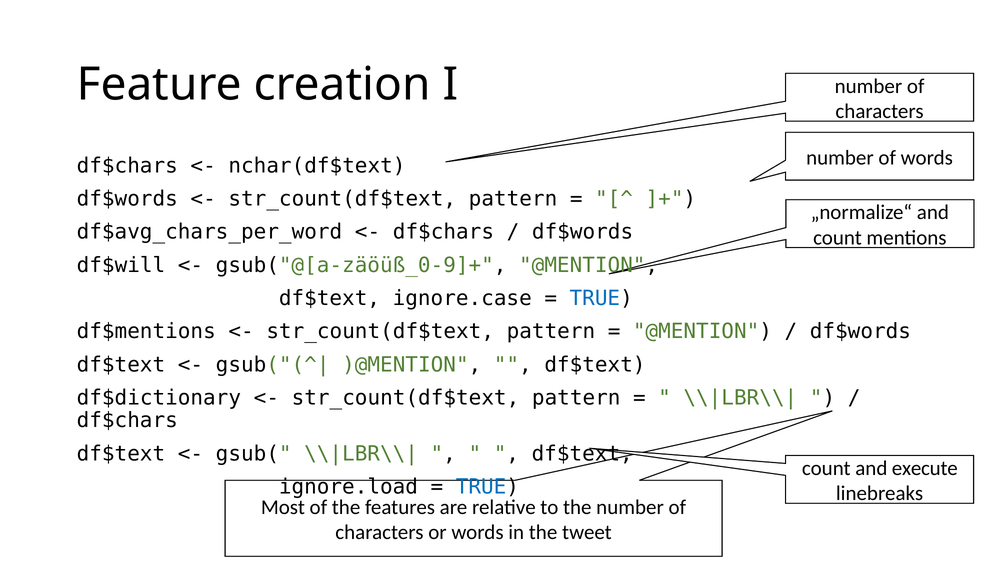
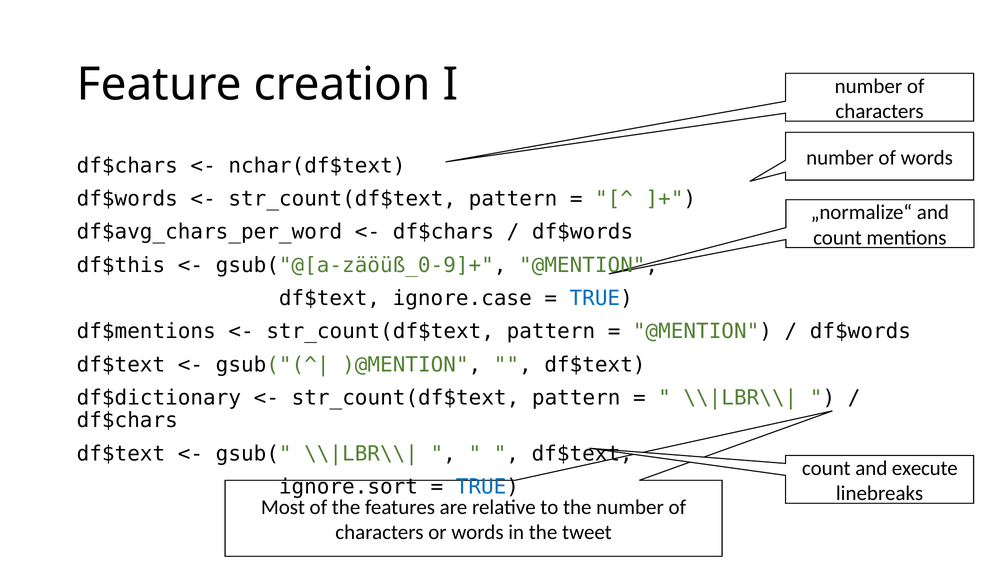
df$will: df$will -> df$this
ignore.load: ignore.load -> ignore.sort
